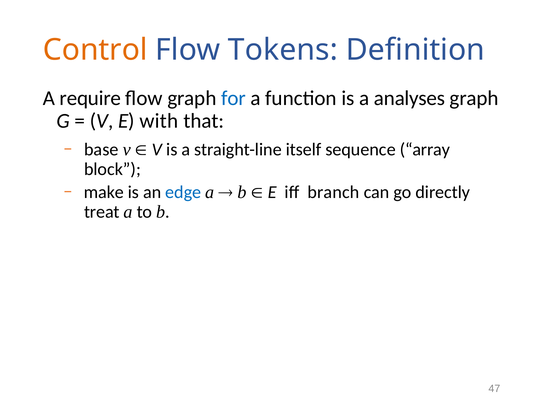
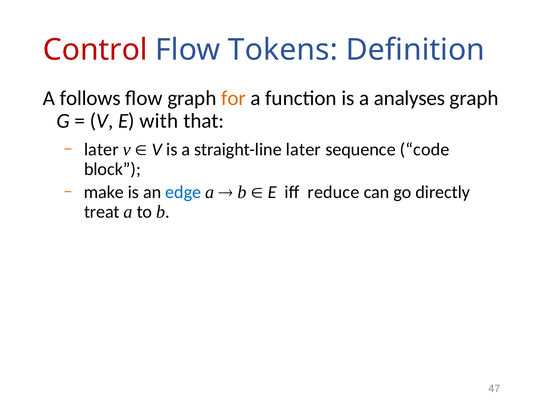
Control colour: orange -> red
require: require -> follows
for colour: blue -> orange
base at (101, 150): base -> later
straight-line itself: itself -> later
array: array -> code
branch: branch -> reduce
